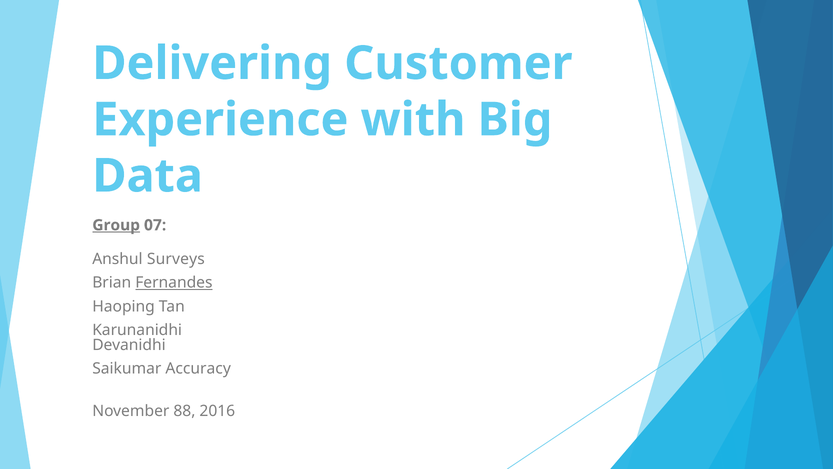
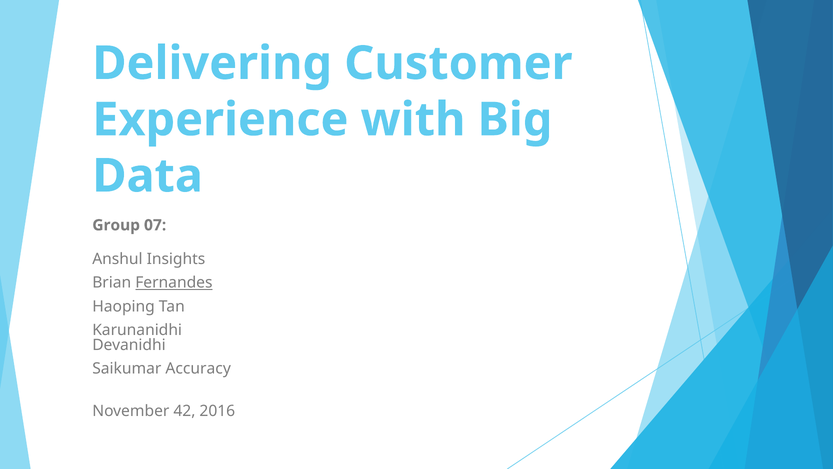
Group underline: present -> none
Surveys: Surveys -> Insights
88: 88 -> 42
